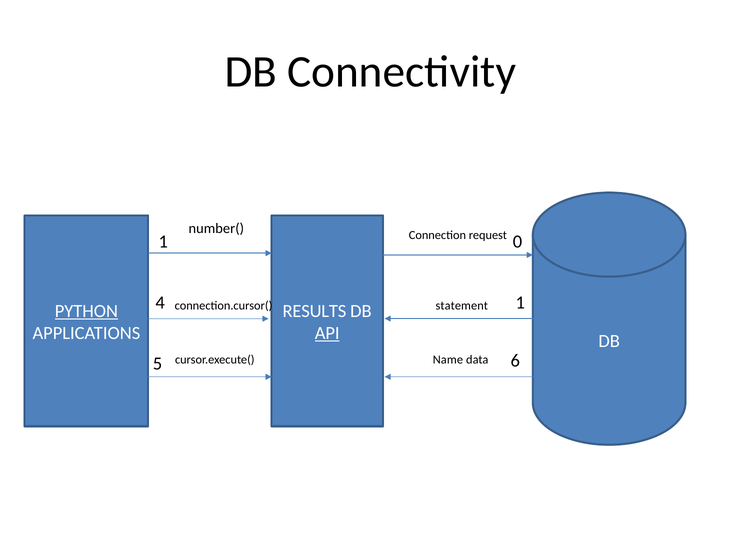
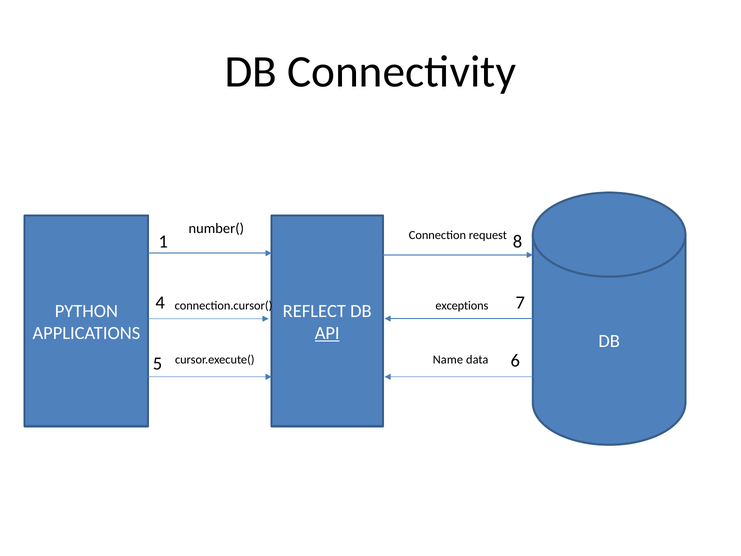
0: 0 -> 8
4 1: 1 -> 7
statement: statement -> exceptions
PYTHON underline: present -> none
RESULTS: RESULTS -> REFLECT
